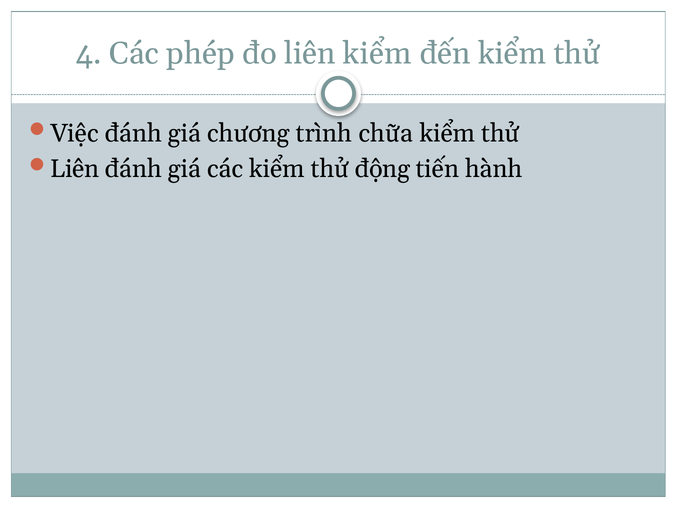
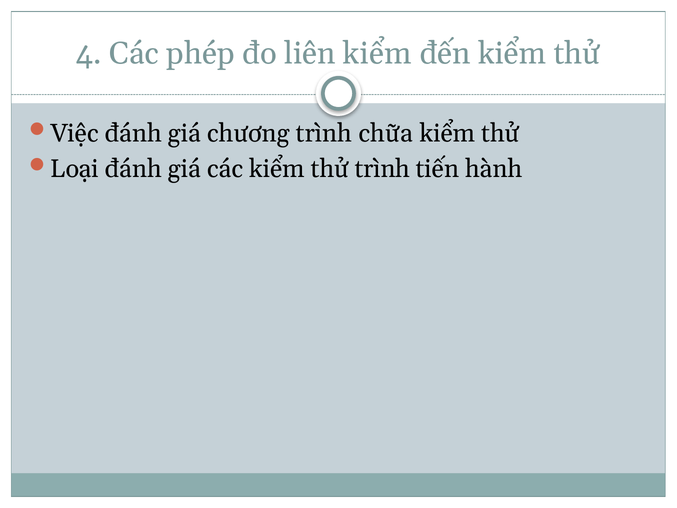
Liên at (75, 169): Liên -> Loại
thử động: động -> trình
